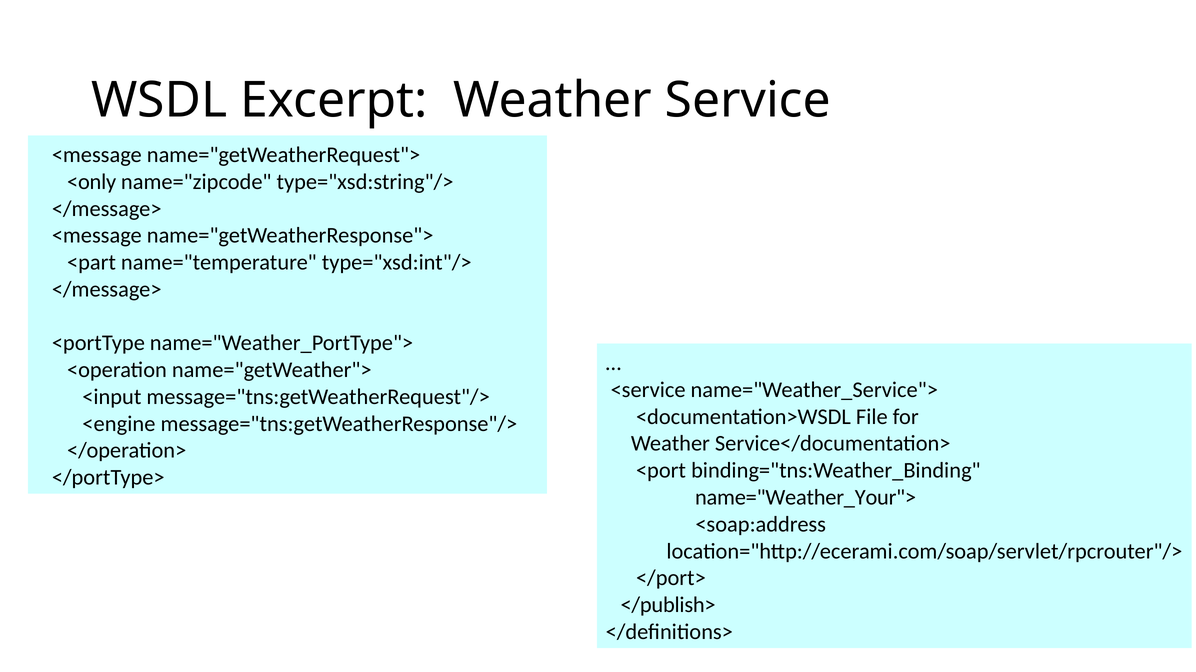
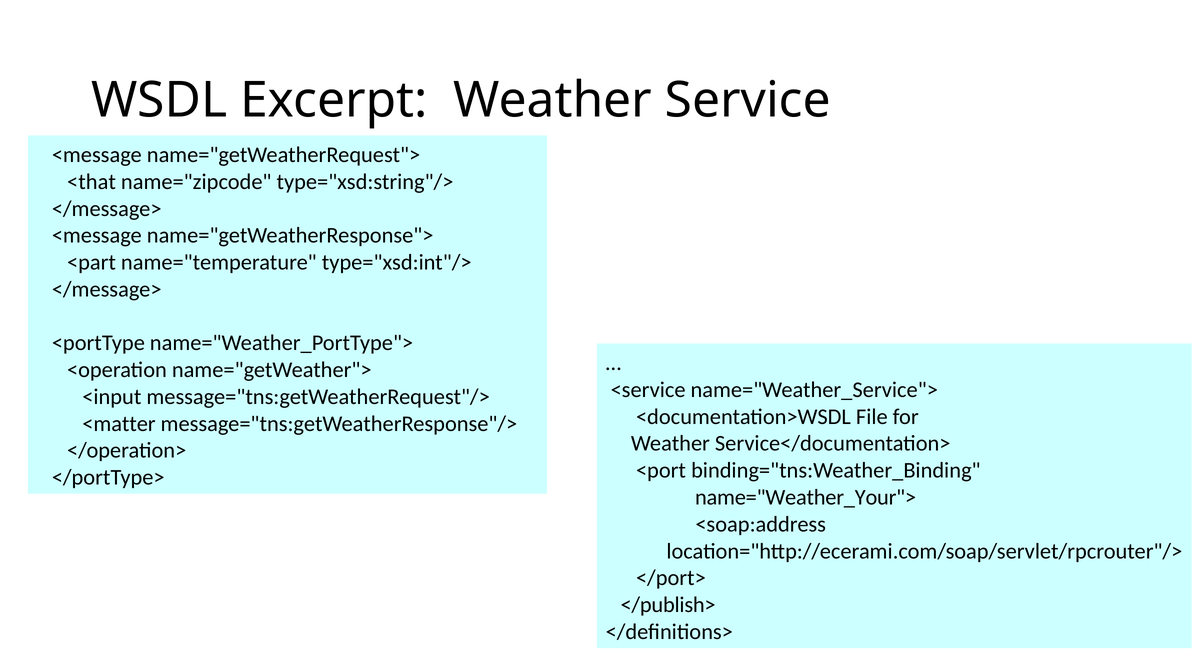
<only: <only -> <that
<engine: <engine -> <matter
